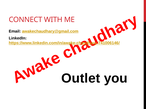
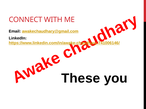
Outlet: Outlet -> These
